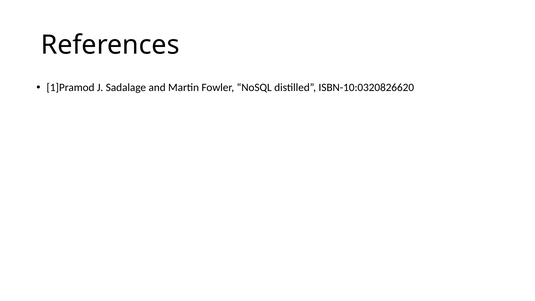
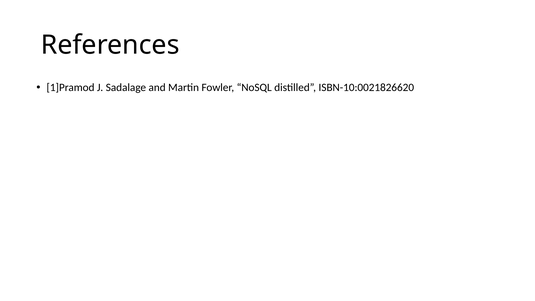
ISBN-10:0320826620: ISBN-10:0320826620 -> ISBN-10:0021826620
